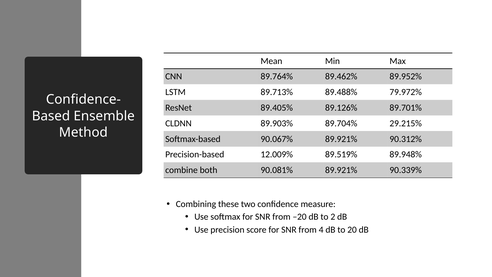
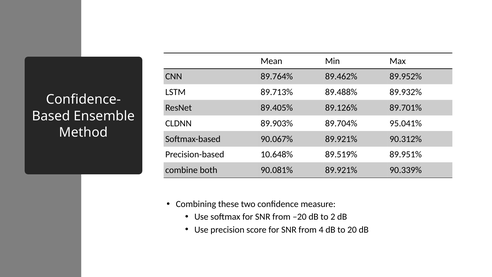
79.972%: 79.972% -> 89.932%
29.215%: 29.215% -> 95.041%
12.009%: 12.009% -> 10.648%
89.948%: 89.948% -> 89.951%
